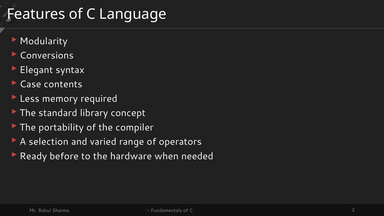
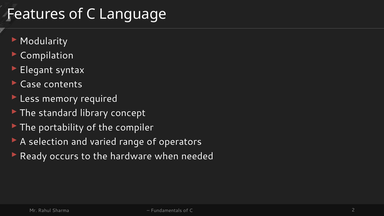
Conversions: Conversions -> Compilation
before: before -> occurs
